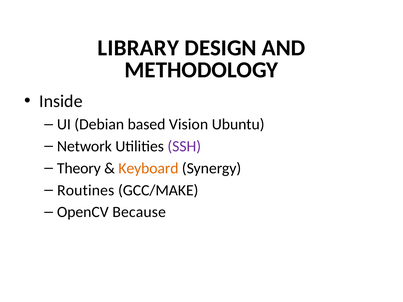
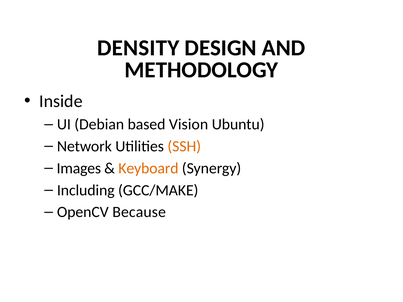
LIBRARY: LIBRARY -> DENSITY
SSH colour: purple -> orange
Theory: Theory -> Images
Routines: Routines -> Including
